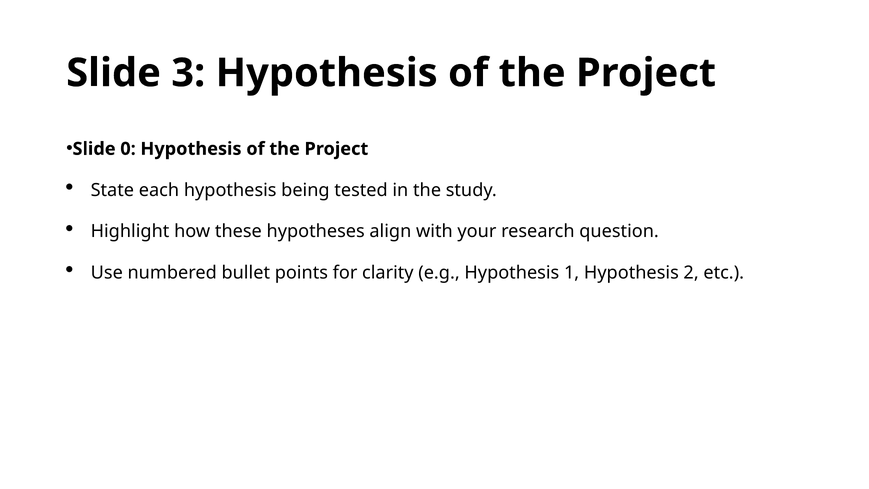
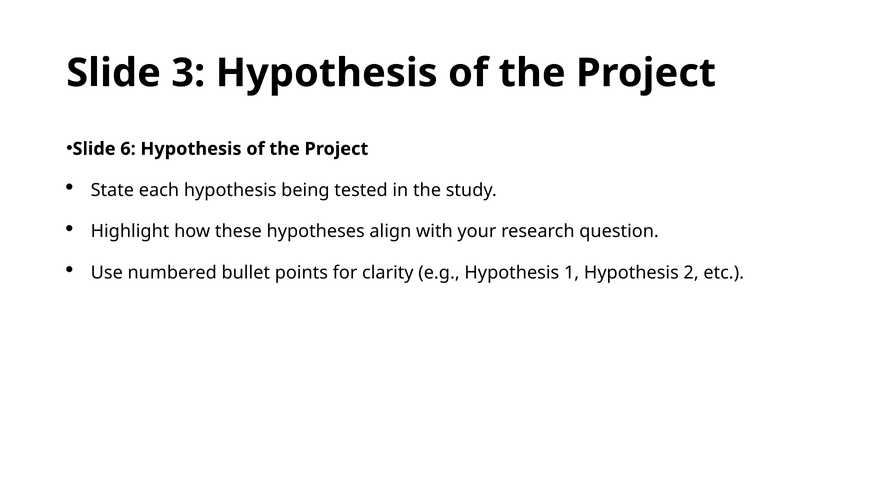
0: 0 -> 6
